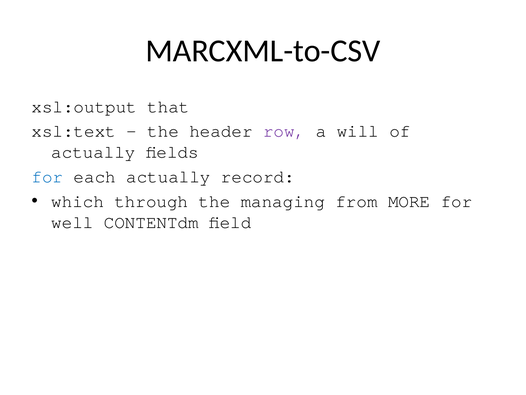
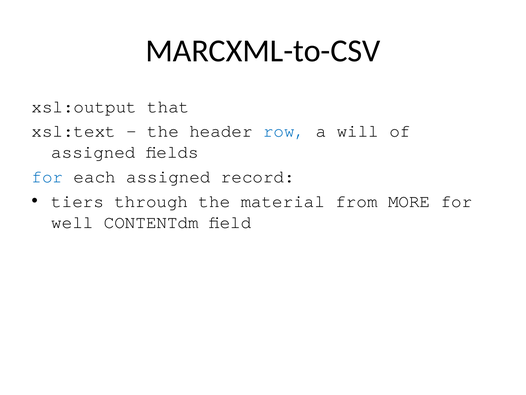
row colour: purple -> blue
actually at (93, 152): actually -> assigned
each actually: actually -> assigned
which: which -> tiers
managing: managing -> material
